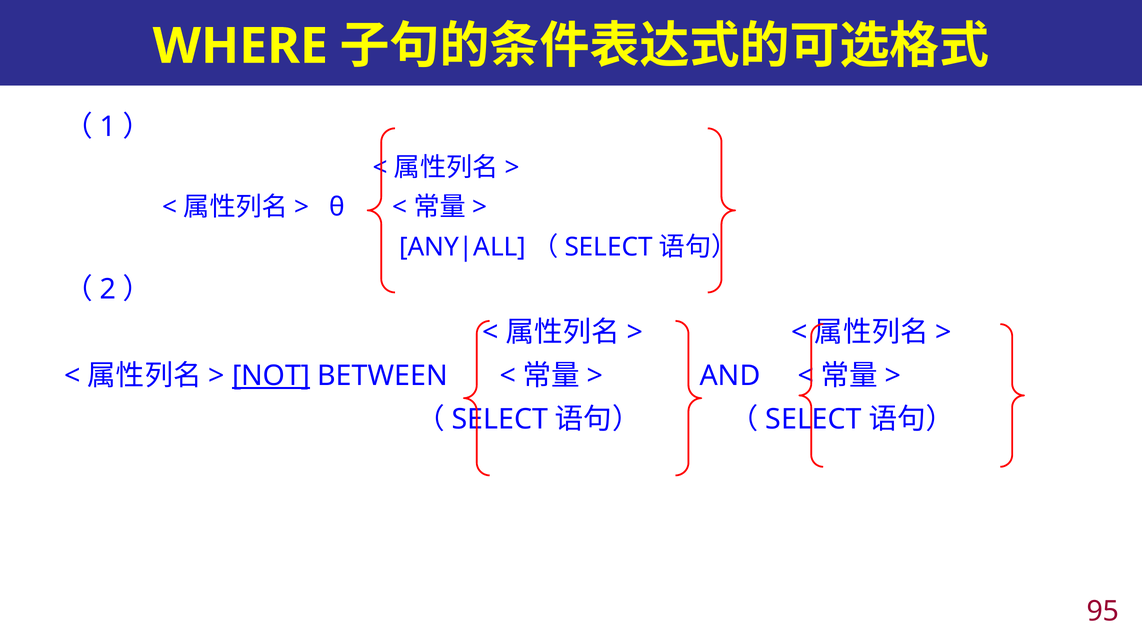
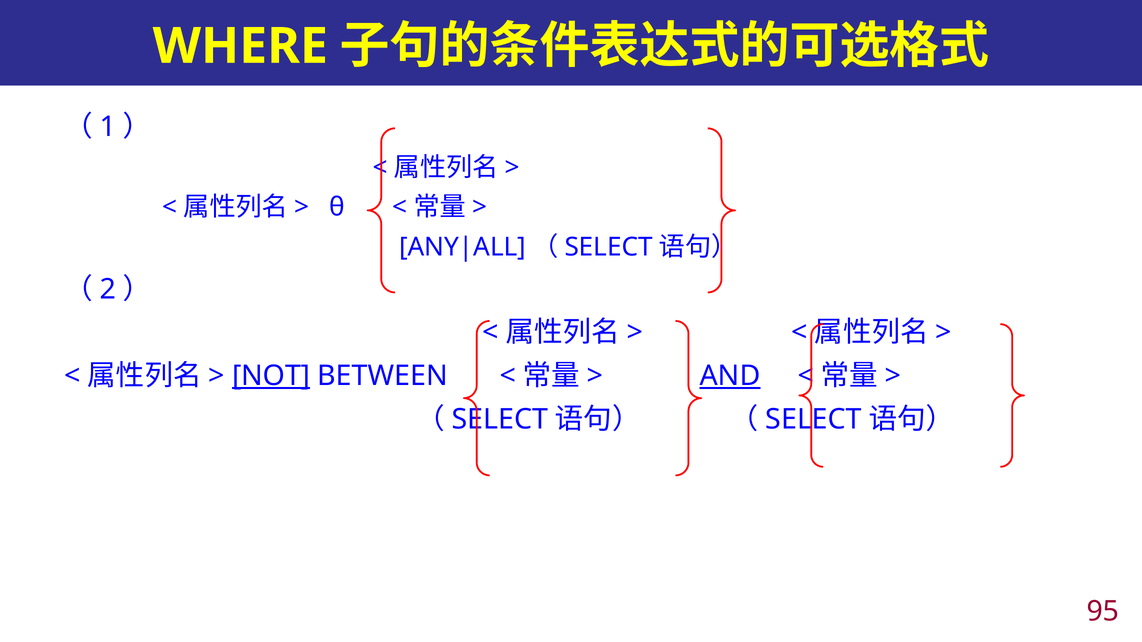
AND underline: none -> present
